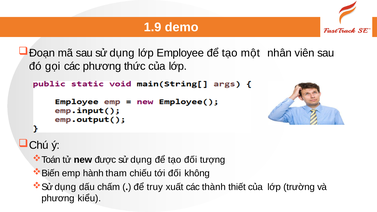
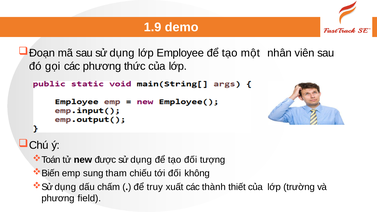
hành: hành -> sung
kiểu: kiểu -> field
